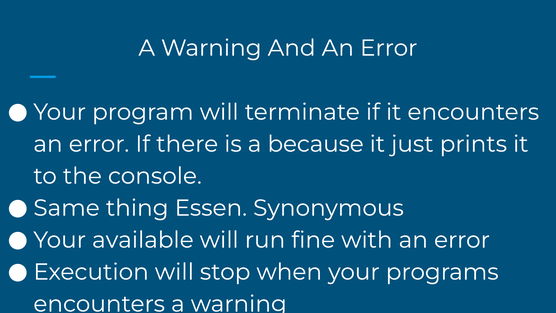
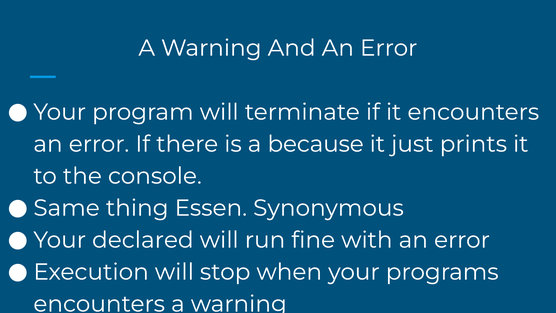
available: available -> declared
